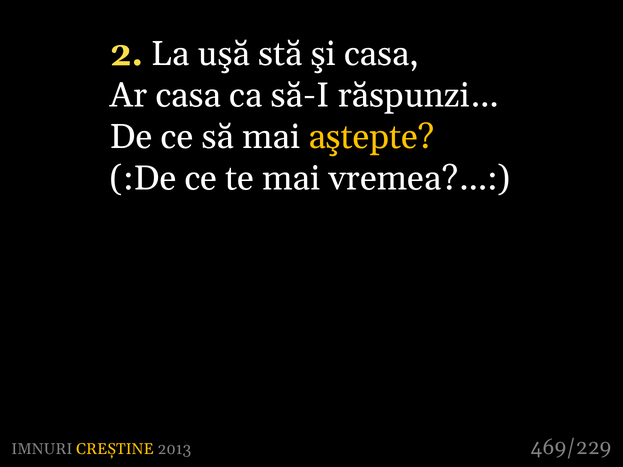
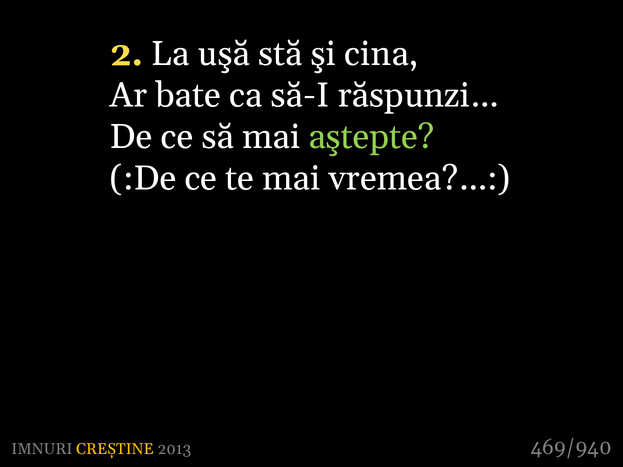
şi casa: casa -> cina
Ar casa: casa -> bate
aştepte colour: yellow -> light green
469/229: 469/229 -> 469/940
